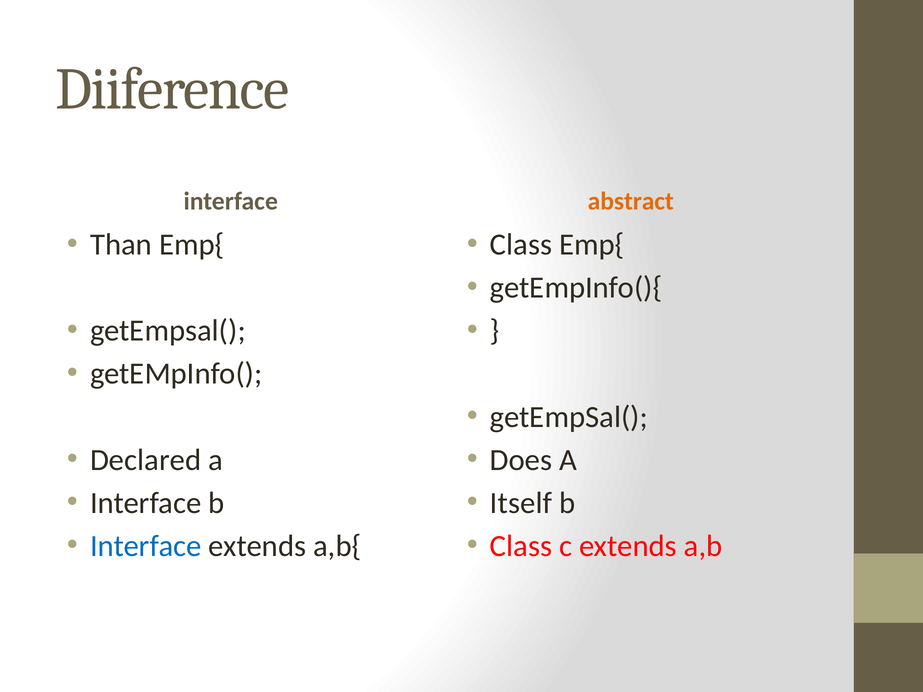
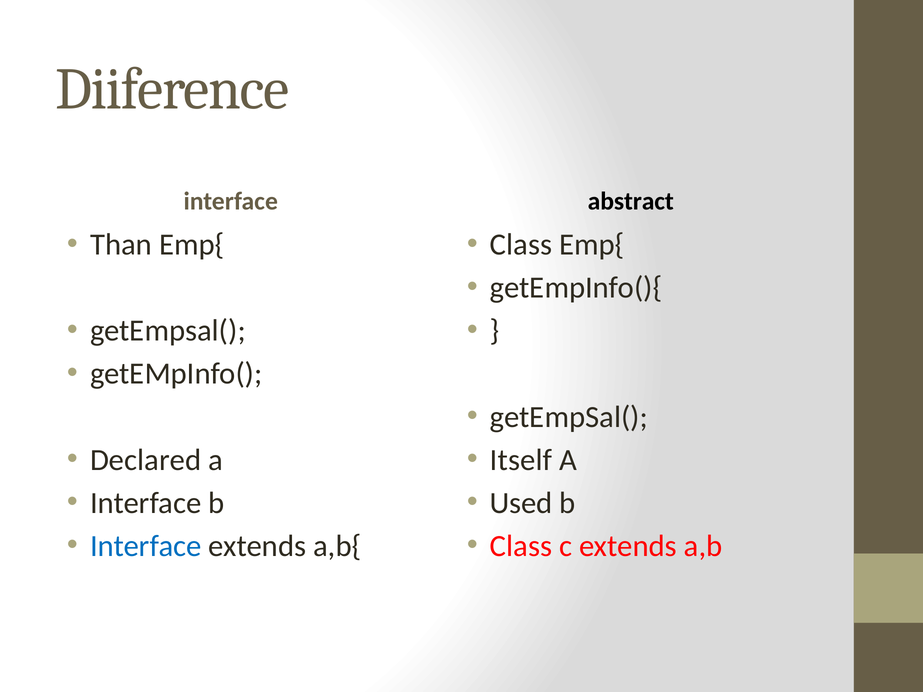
abstract colour: orange -> black
Does: Does -> Itself
Itself: Itself -> Used
